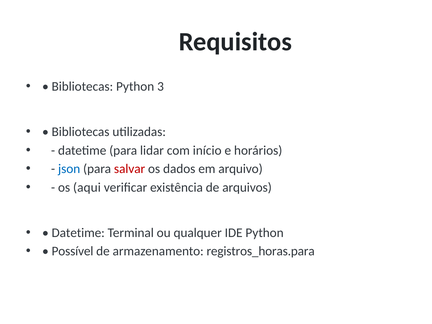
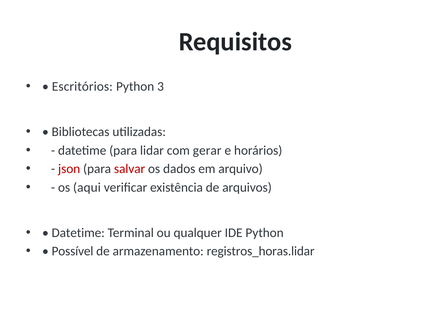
Bibliotecas at (82, 87): Bibliotecas -> Escritórios
início: início -> gerar
json colour: blue -> red
registros_horas.para: registros_horas.para -> registros_horas.lidar
